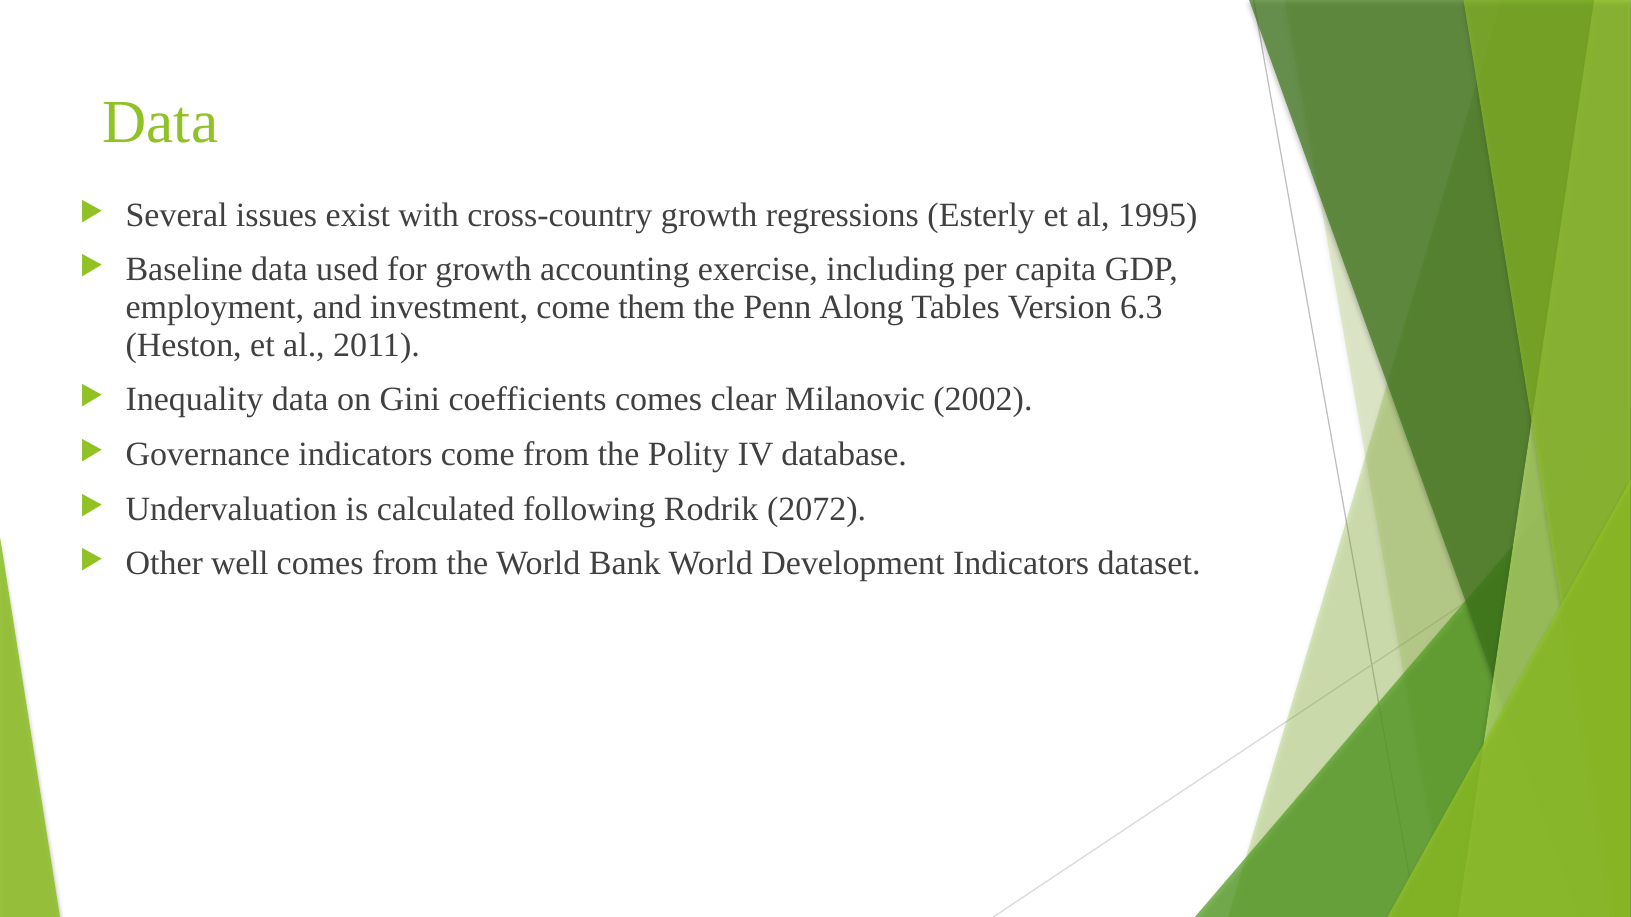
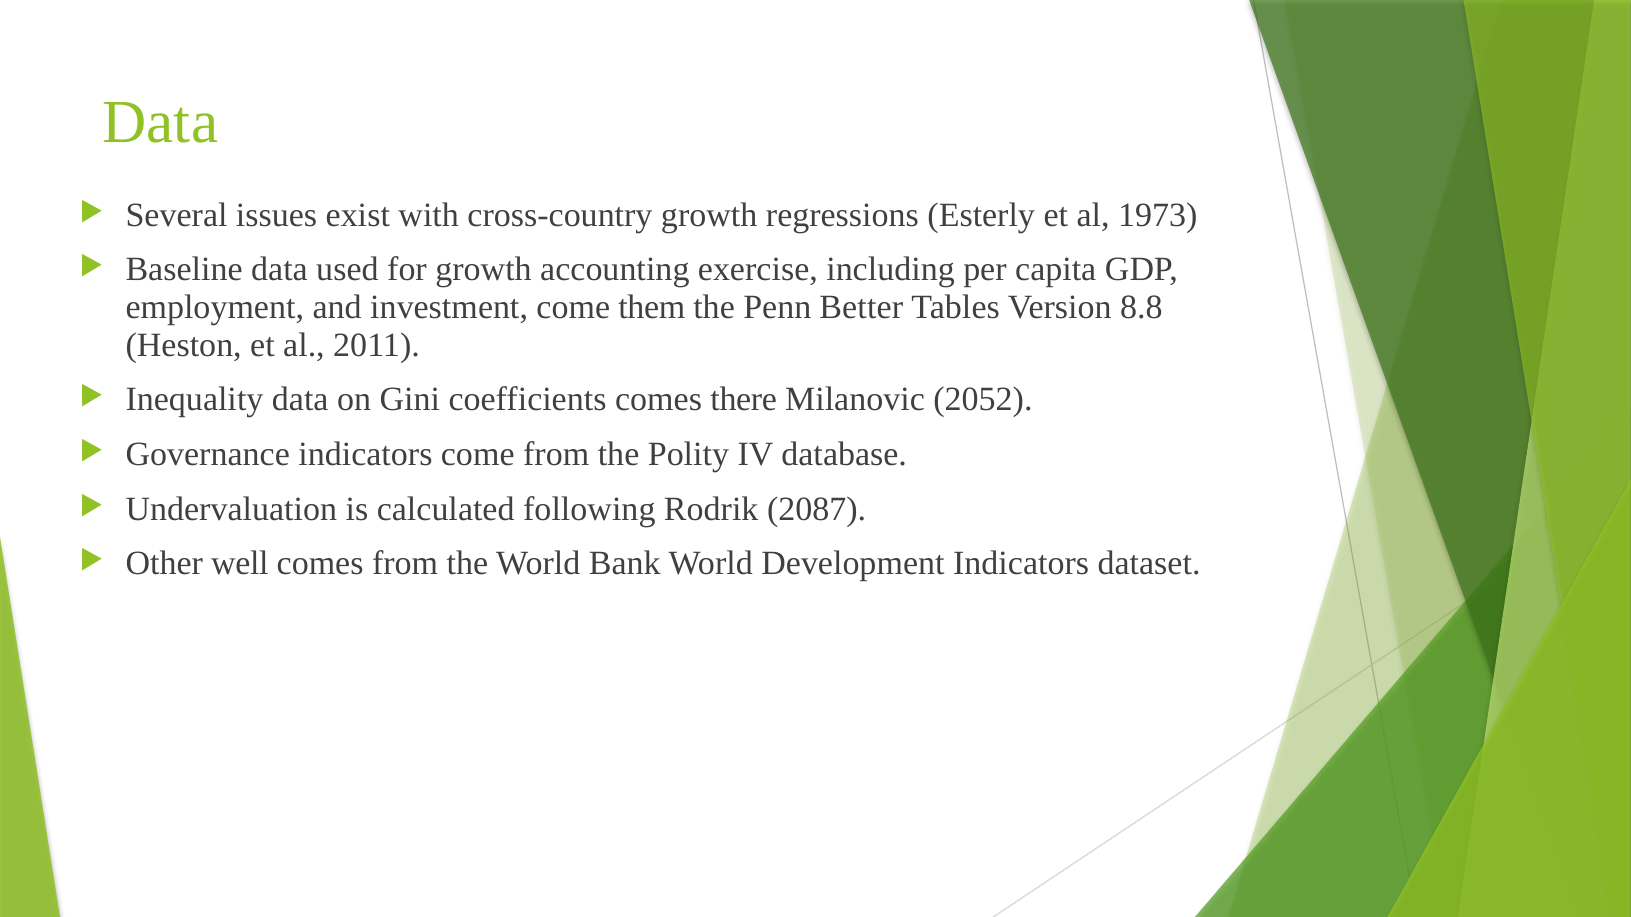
1995: 1995 -> 1973
Along: Along -> Better
6.3: 6.3 -> 8.8
clear: clear -> there
2002: 2002 -> 2052
2072: 2072 -> 2087
